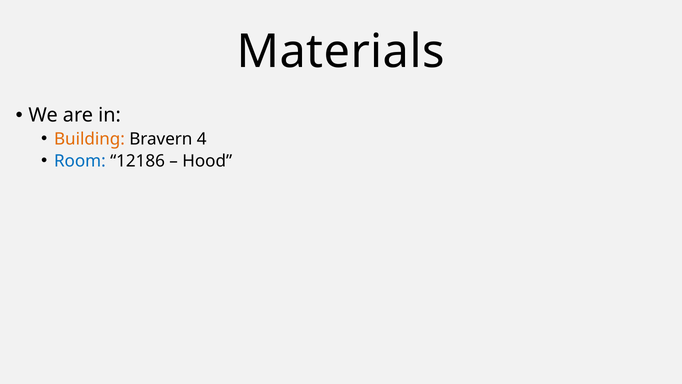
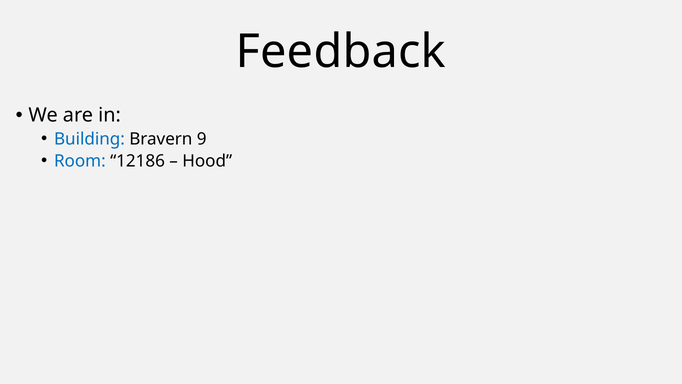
Materials: Materials -> Feedback
Building colour: orange -> blue
4: 4 -> 9
